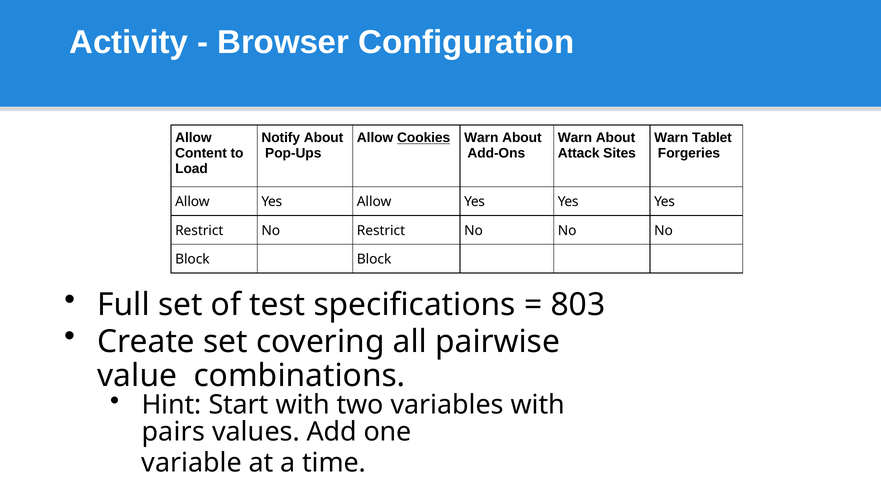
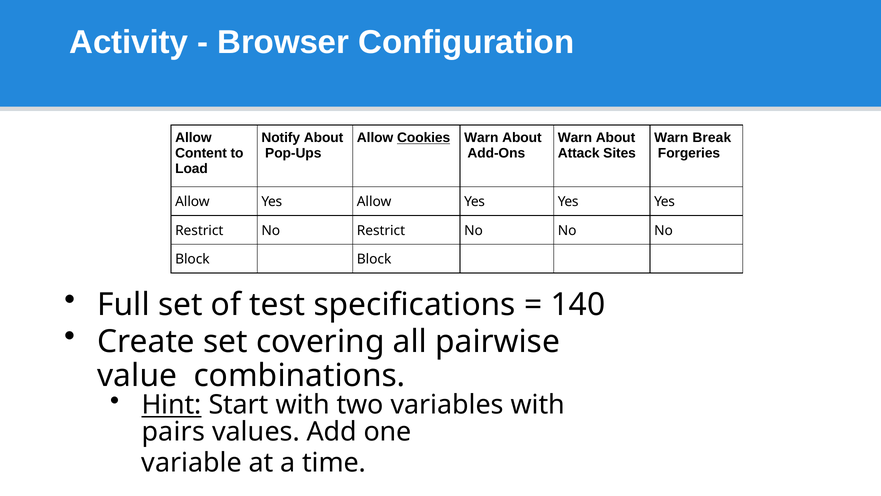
Tablet: Tablet -> Break
803: 803 -> 140
Hint underline: none -> present
